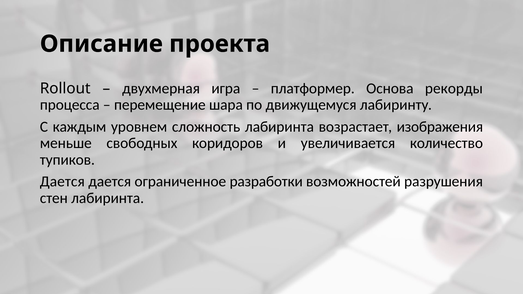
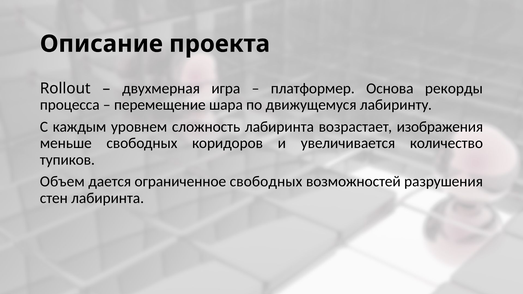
Дается at (62, 182): Дается -> Объем
ограниченное разработки: разработки -> свободных
